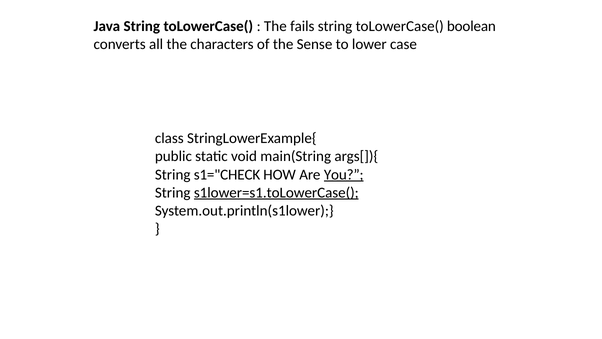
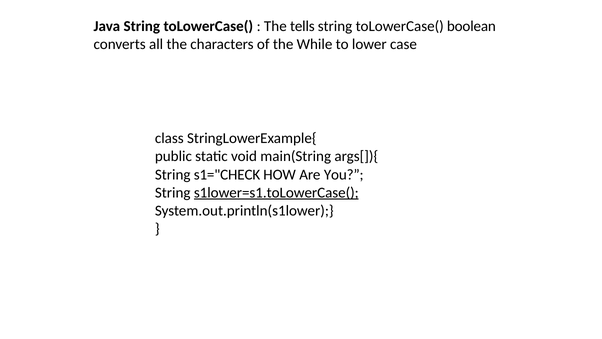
fails: fails -> tells
Sense: Sense -> While
You underline: present -> none
